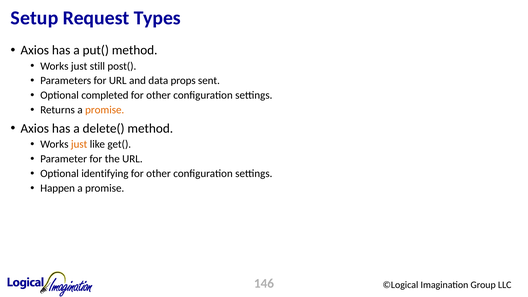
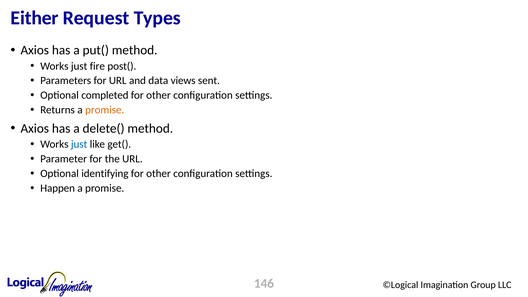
Setup: Setup -> Either
still: still -> fire
props: props -> views
just at (79, 144) colour: orange -> blue
